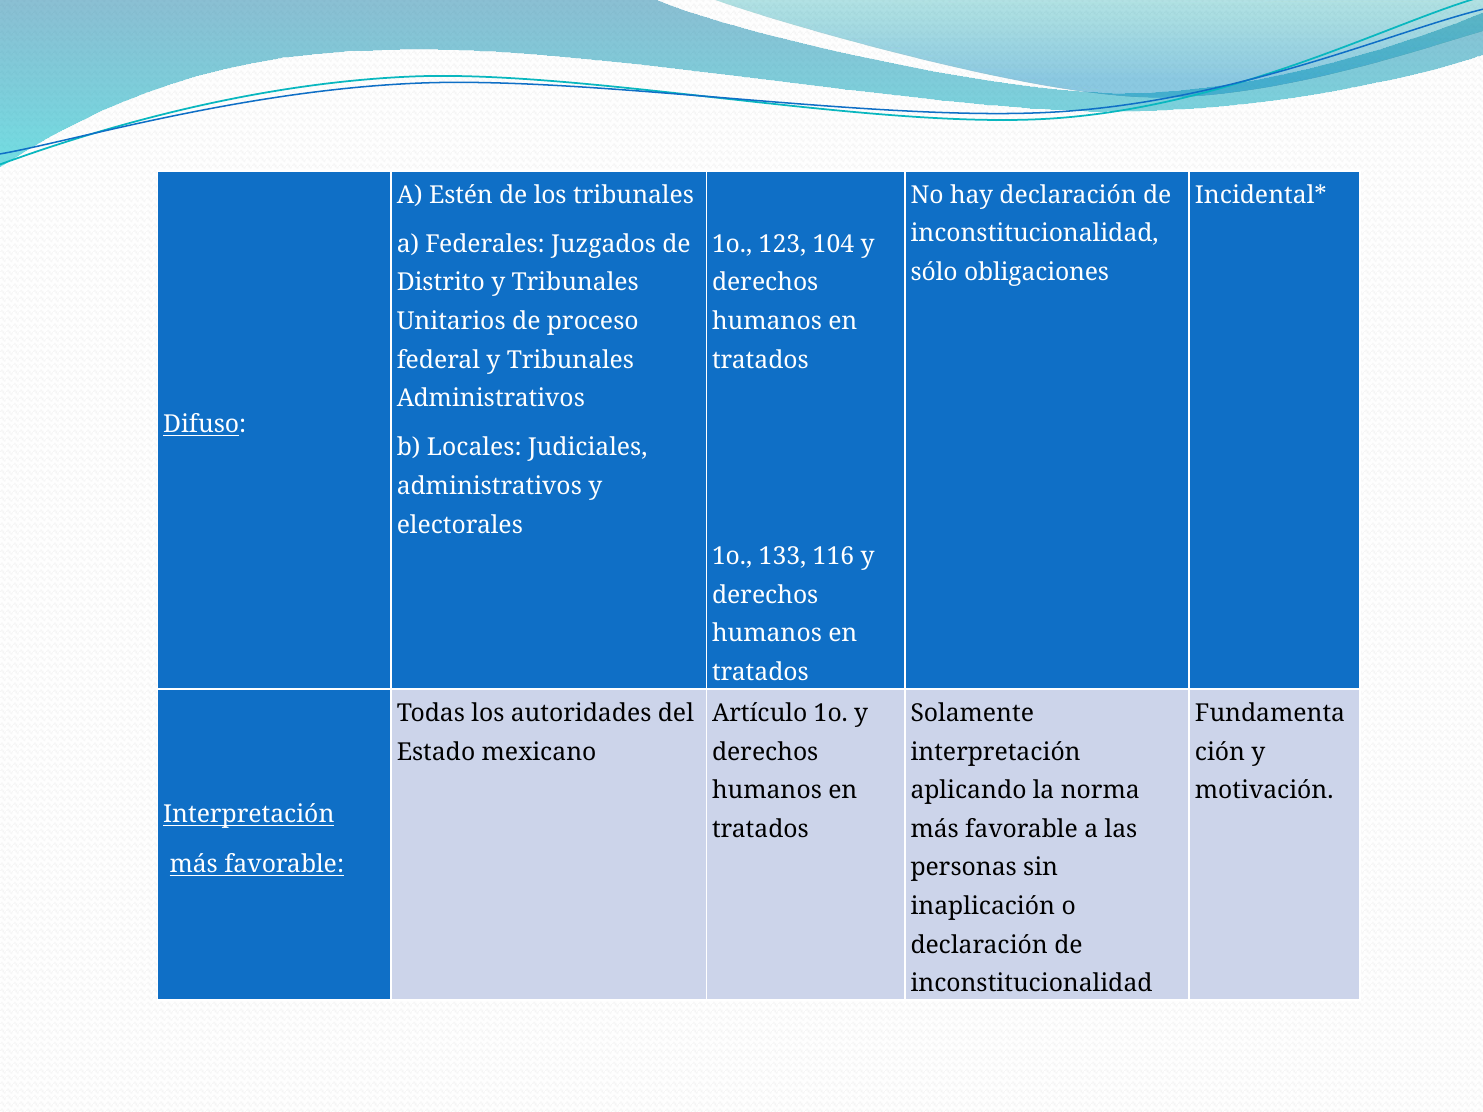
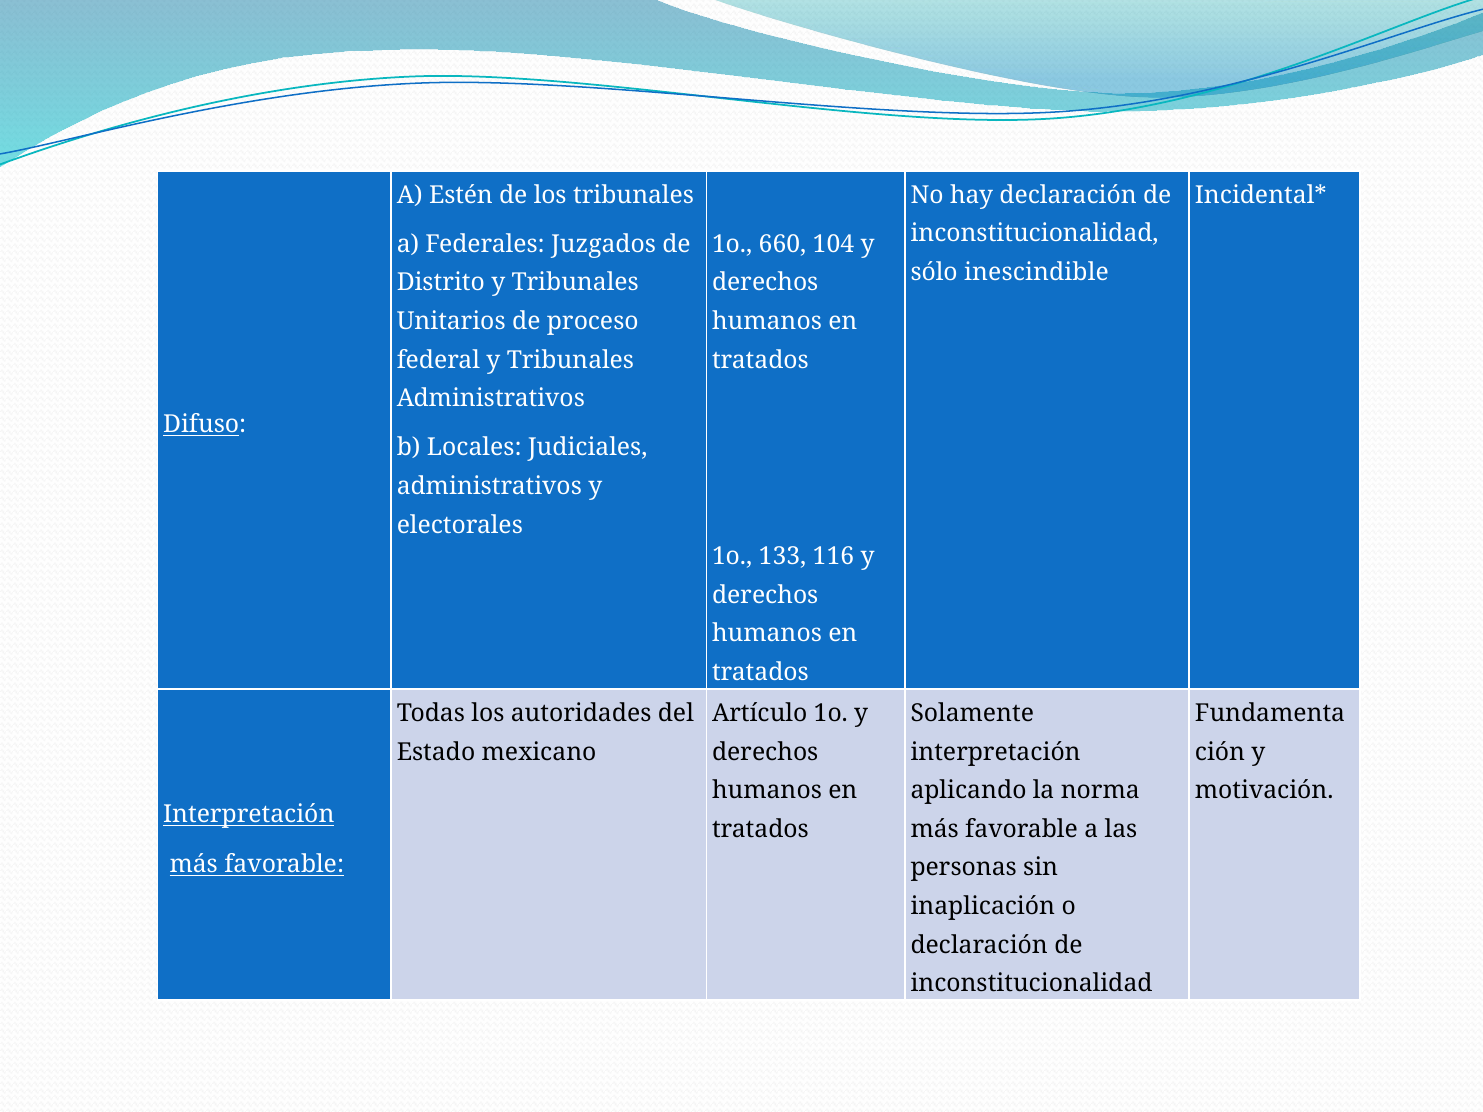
123: 123 -> 660
obligaciones: obligaciones -> inescindible
